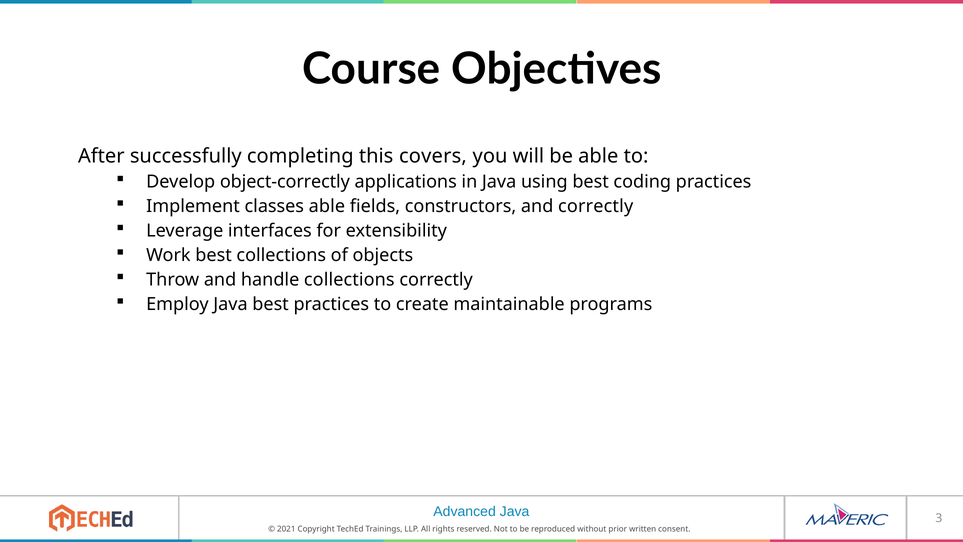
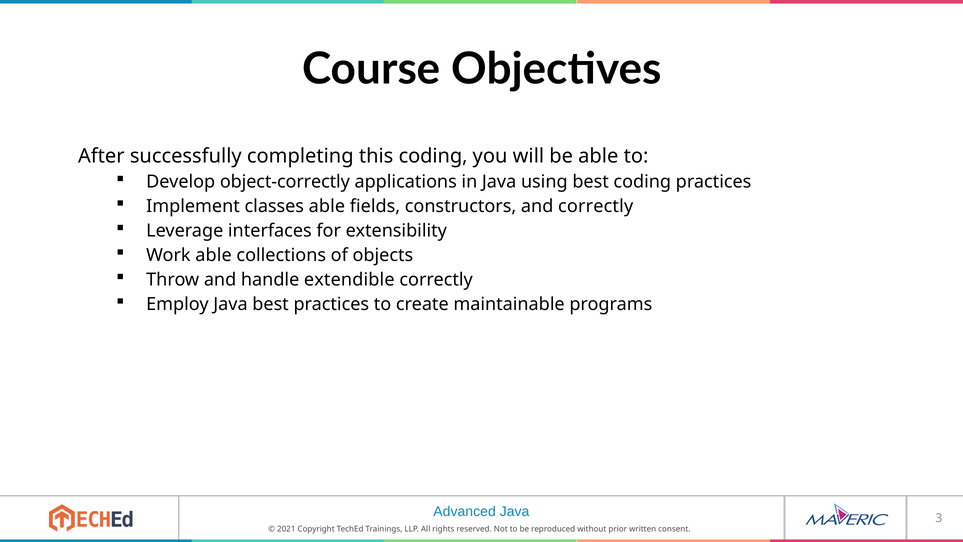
this covers: covers -> coding
Work best: best -> able
handle collections: collections -> extendible
